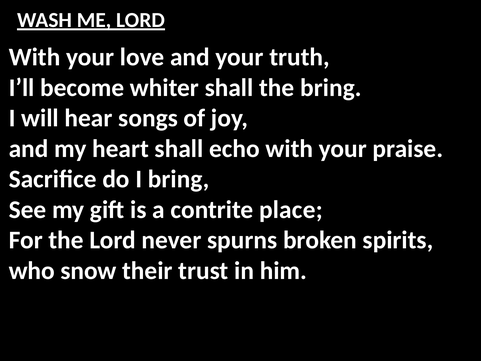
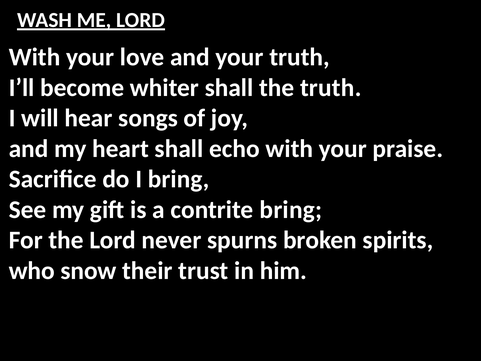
the bring: bring -> truth
contrite place: place -> bring
